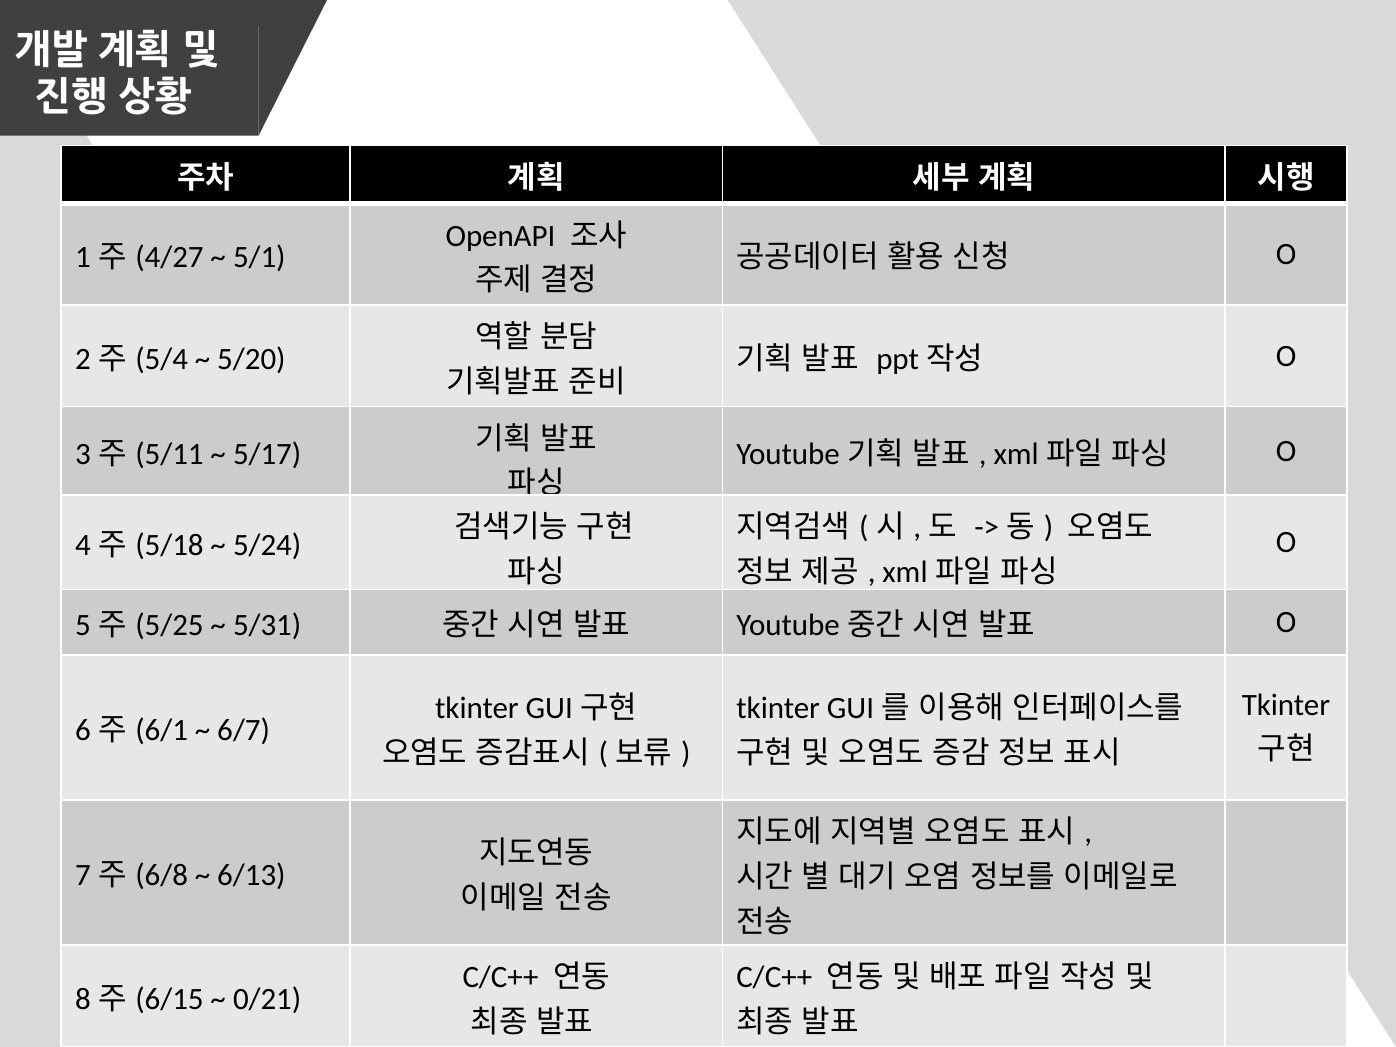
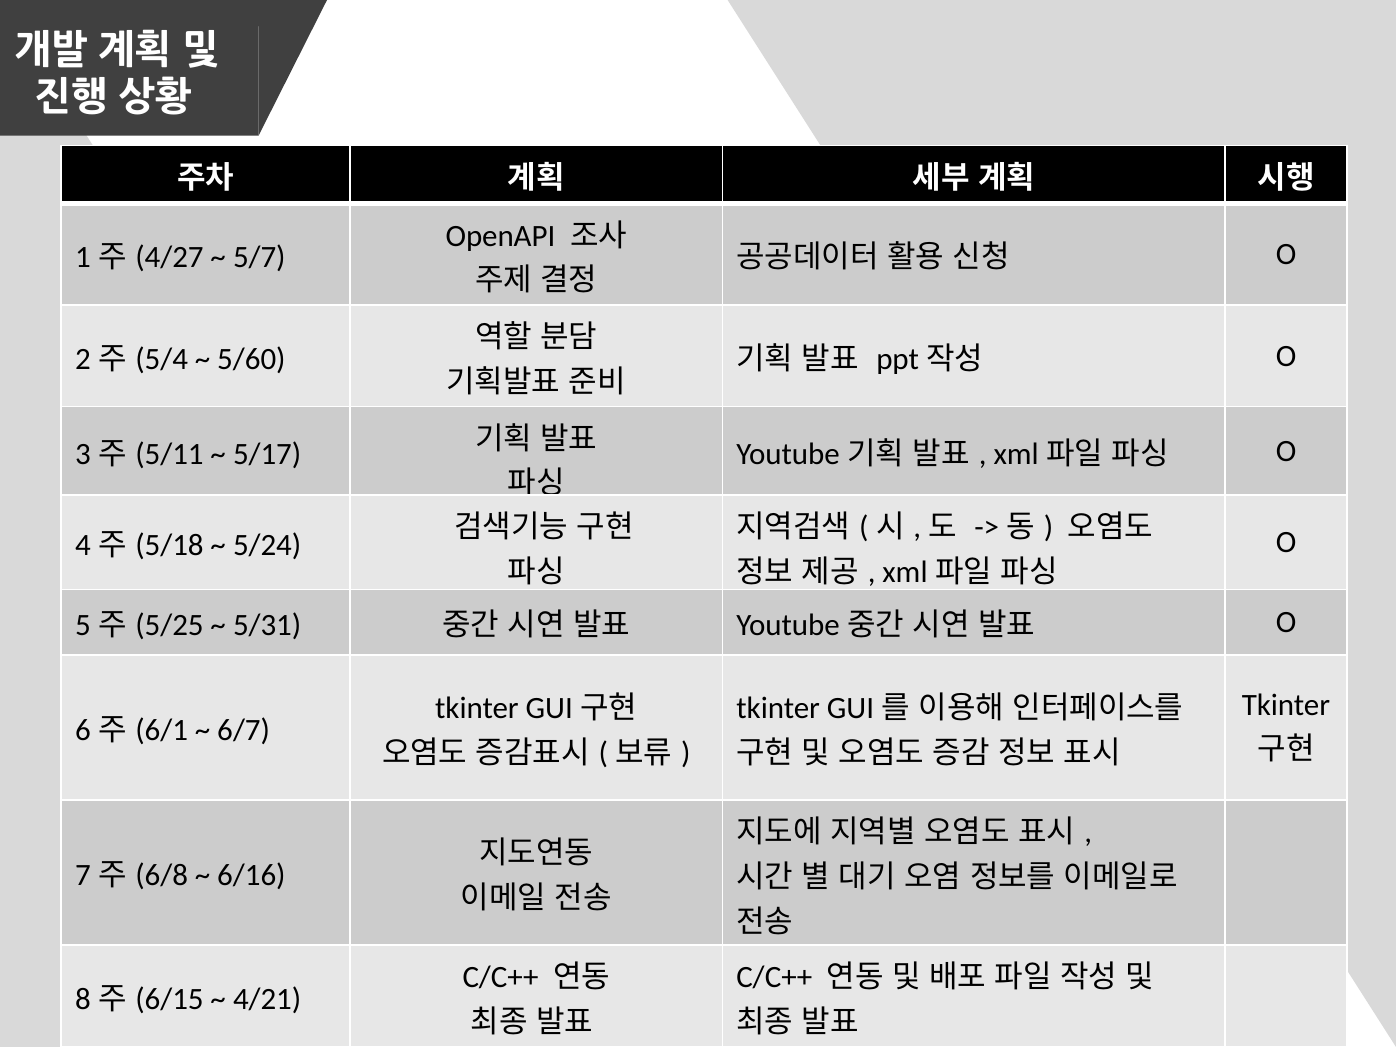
5/1: 5/1 -> 5/7
5/20: 5/20 -> 5/60
6/13: 6/13 -> 6/16
0/21: 0/21 -> 4/21
